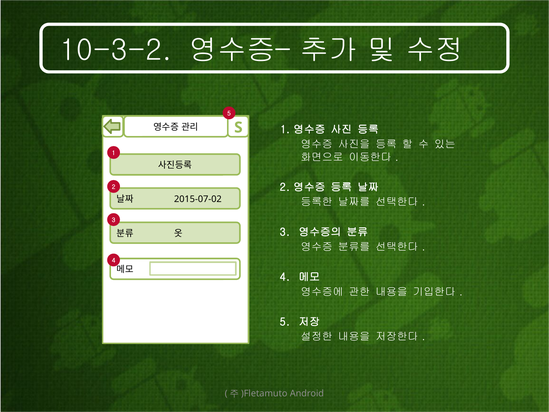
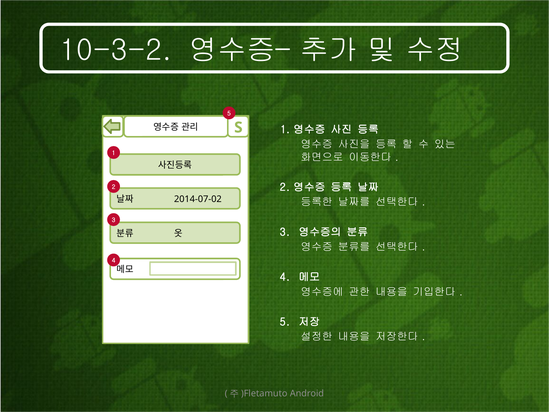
2015-07-02: 2015-07-02 -> 2014-07-02
